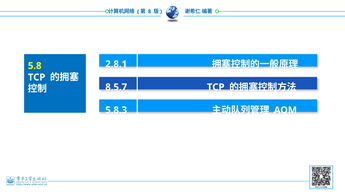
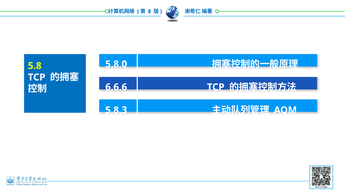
2.8.1: 2.8.1 -> 5.8.0
8.5.7: 8.5.7 -> 6.6.6
